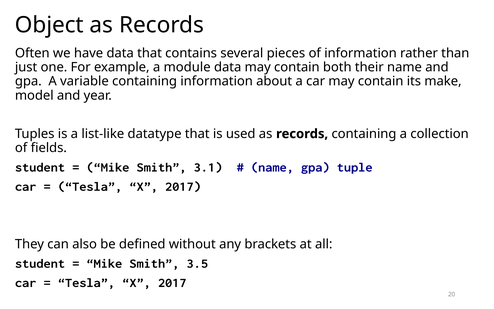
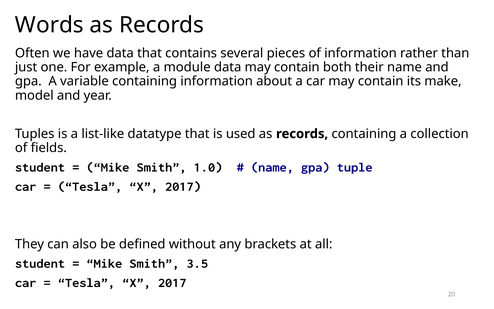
Object: Object -> Words
3.1: 3.1 -> 1.0
